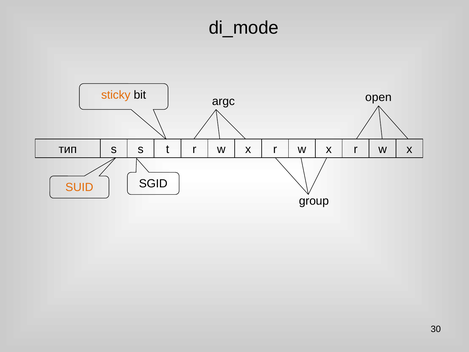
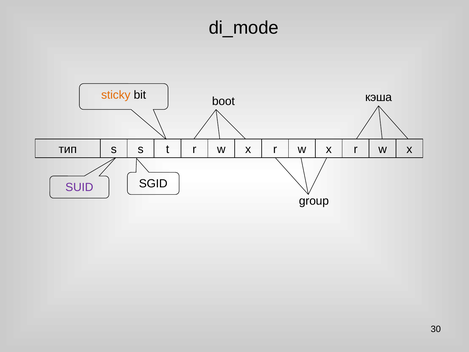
open: open -> кэша
argc: argc -> boot
SUID colour: orange -> purple
